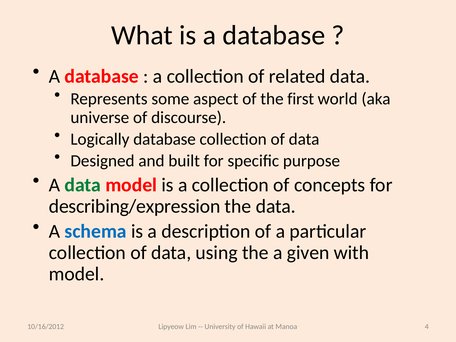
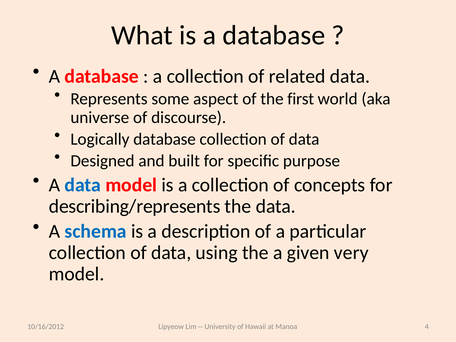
data at (83, 185) colour: green -> blue
describing/expression: describing/expression -> describing/represents
with: with -> very
